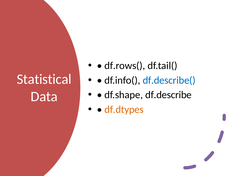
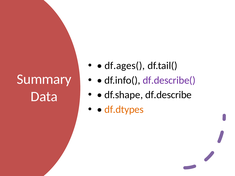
df.rows(: df.rows( -> df.ages(
Statistical: Statistical -> Summary
df.describe( colour: blue -> purple
